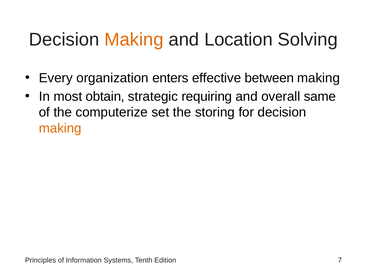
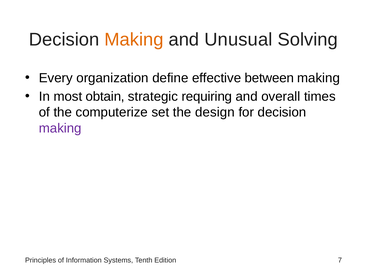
Location: Location -> Unusual
enters: enters -> define
same: same -> times
storing: storing -> design
making at (60, 128) colour: orange -> purple
